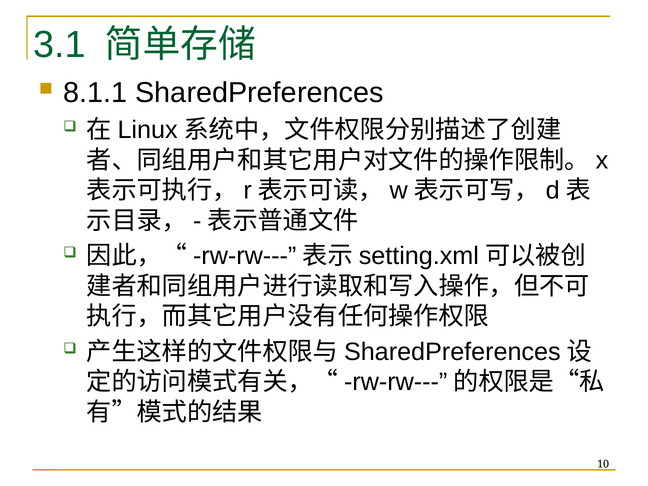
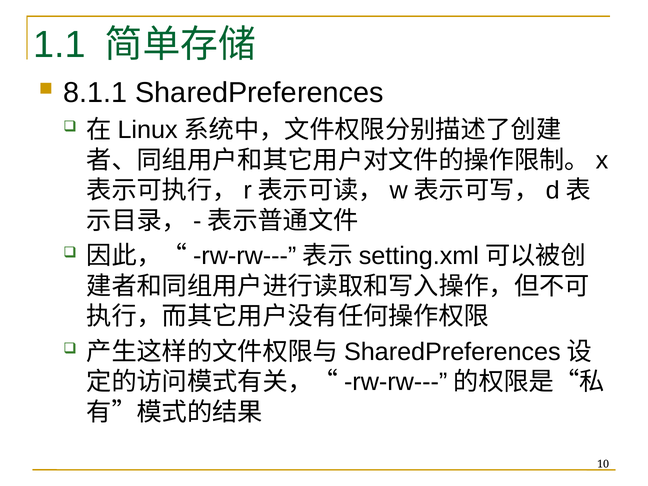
3.1: 3.1 -> 1.1
